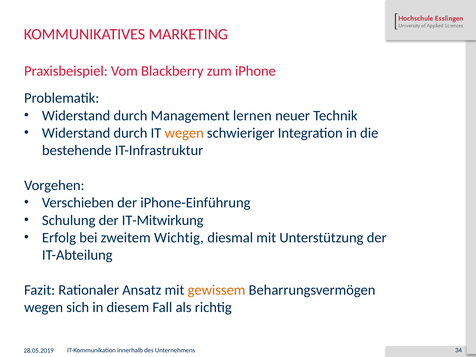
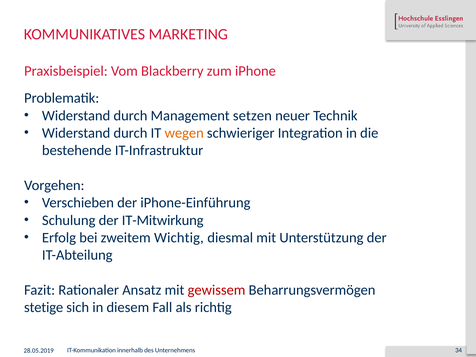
lernen: lernen -> setzen
gewissem colour: orange -> red
wegen at (44, 307): wegen -> stetige
